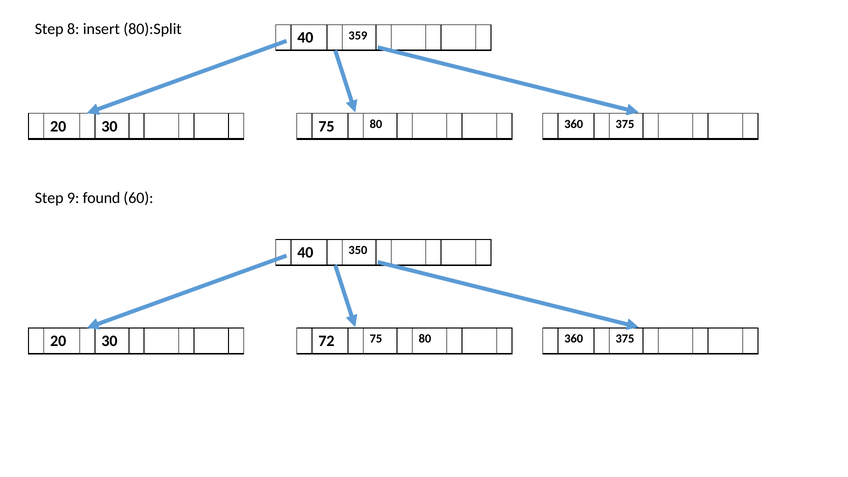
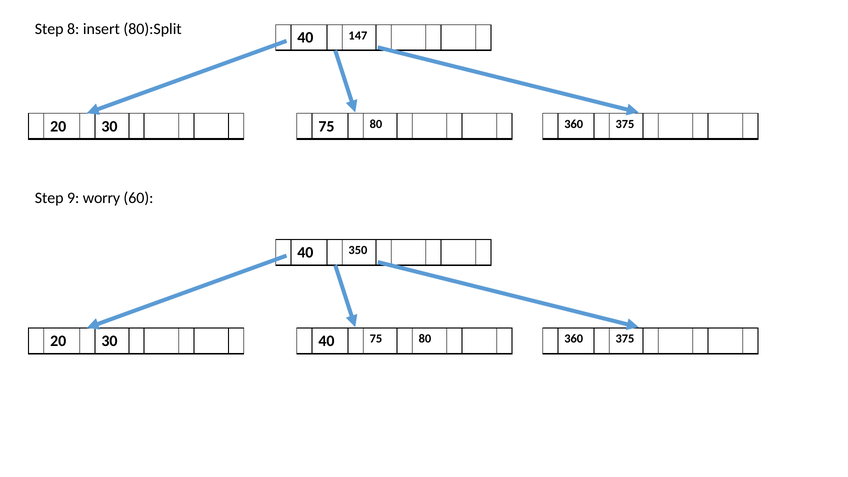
359: 359 -> 147
found: found -> worry
30 72: 72 -> 40
